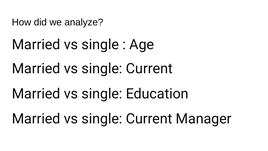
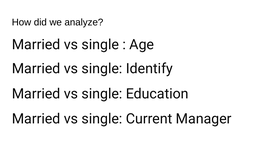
Current at (149, 69): Current -> Identify
